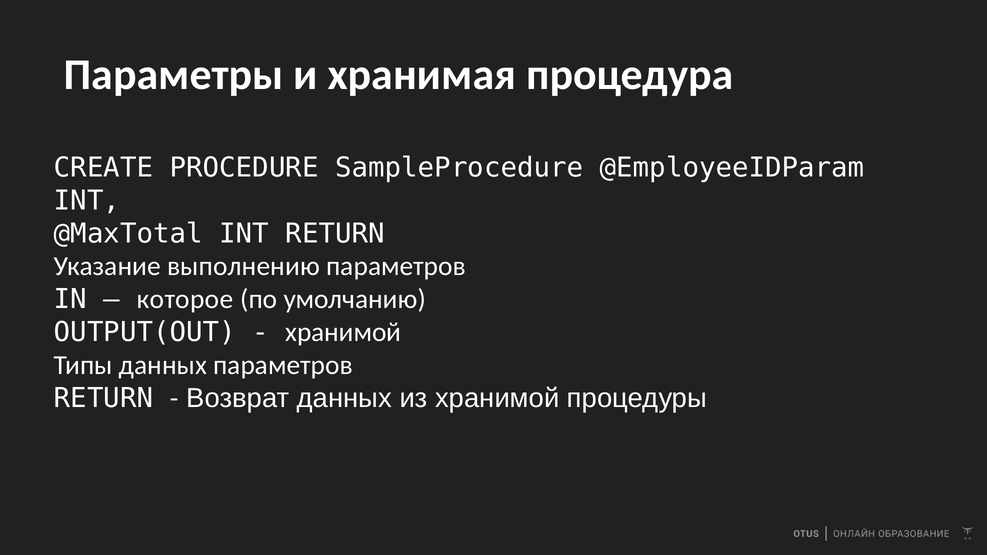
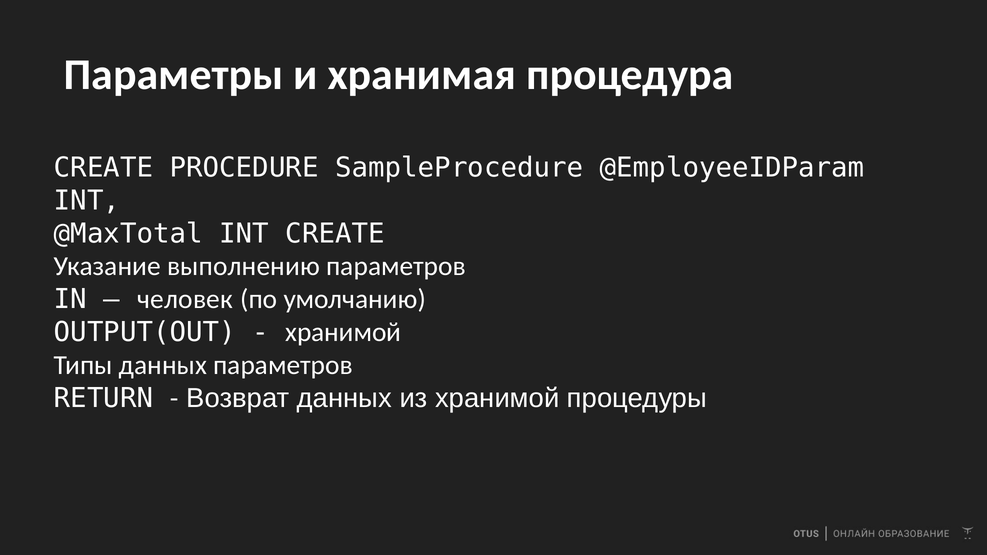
INT RETURN: RETURN -> CREATE
которое: которое -> человек
